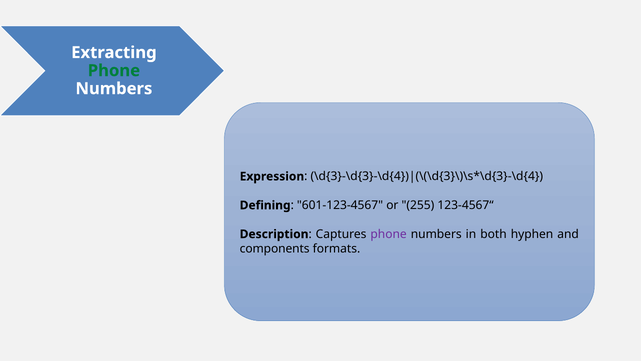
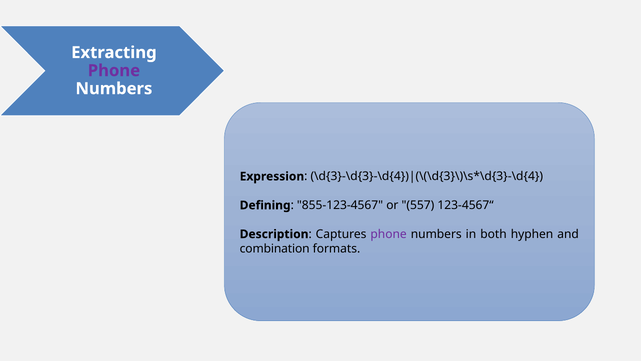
Phone at (114, 71) colour: green -> purple
601-123-4567: 601-123-4567 -> 855-123-4567
255: 255 -> 557
components: components -> combination
